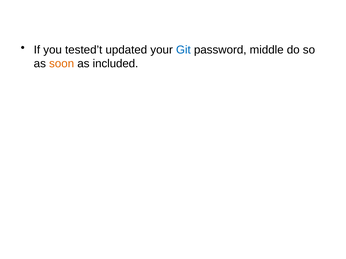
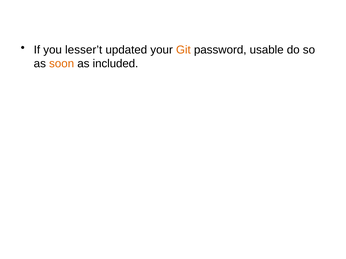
tested’t: tested’t -> lesser’t
Git colour: blue -> orange
middle: middle -> usable
